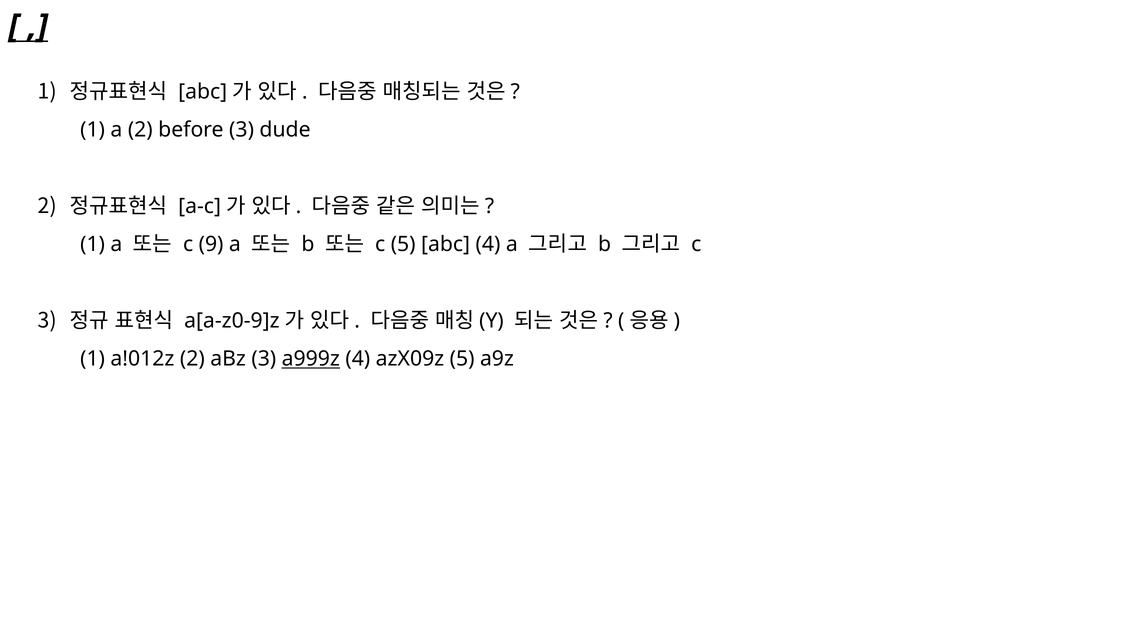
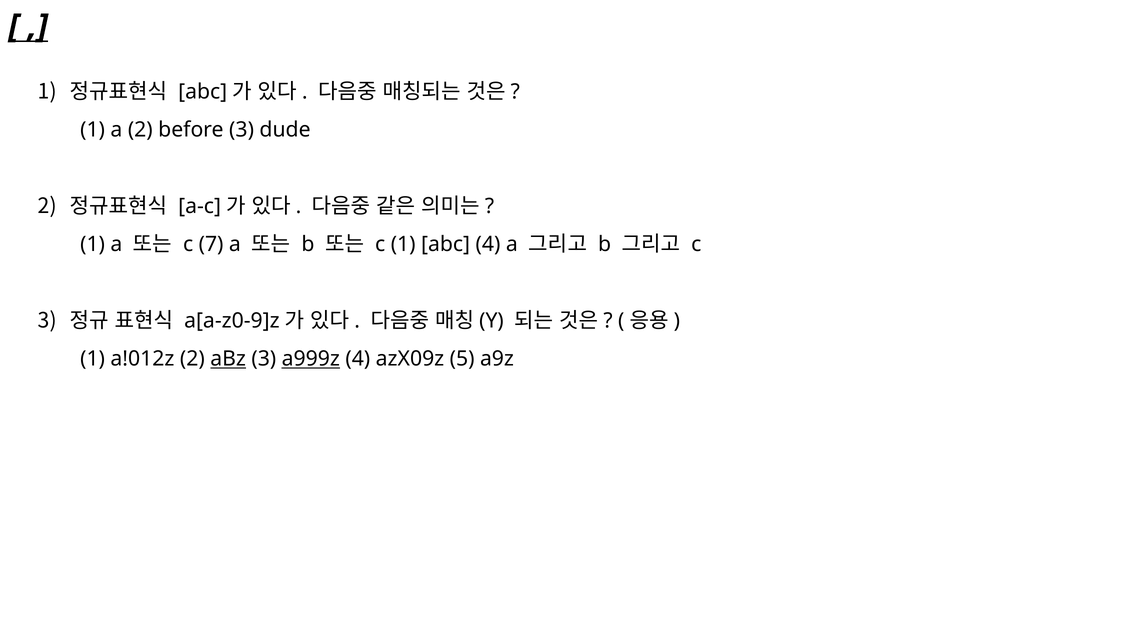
9: 9 -> 7
c 5: 5 -> 1
aBz underline: none -> present
